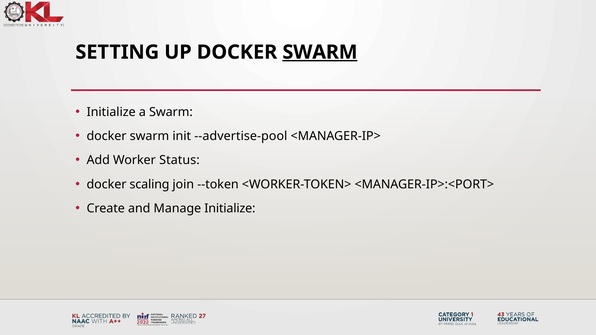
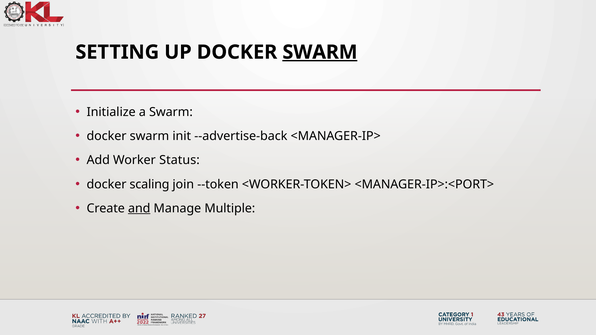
--advertise-pool: --advertise-pool -> --advertise-back
and underline: none -> present
Manage Initialize: Initialize -> Multiple
